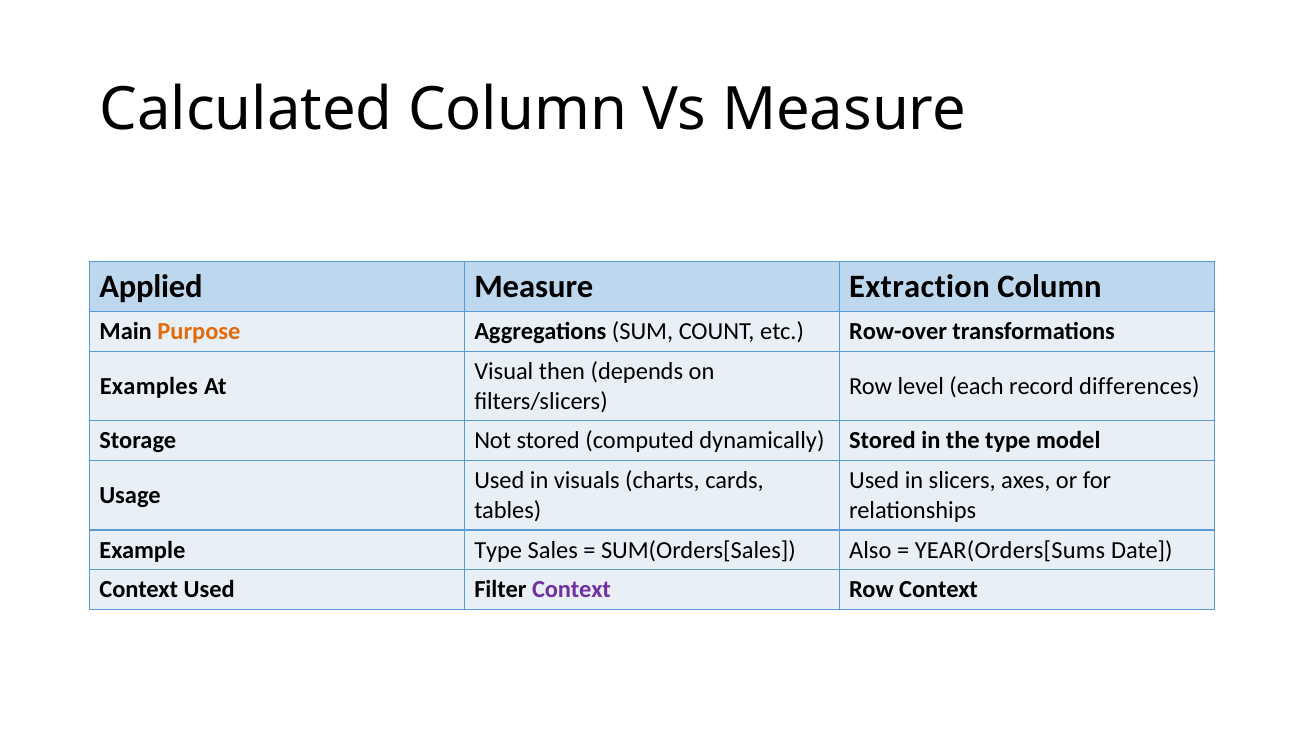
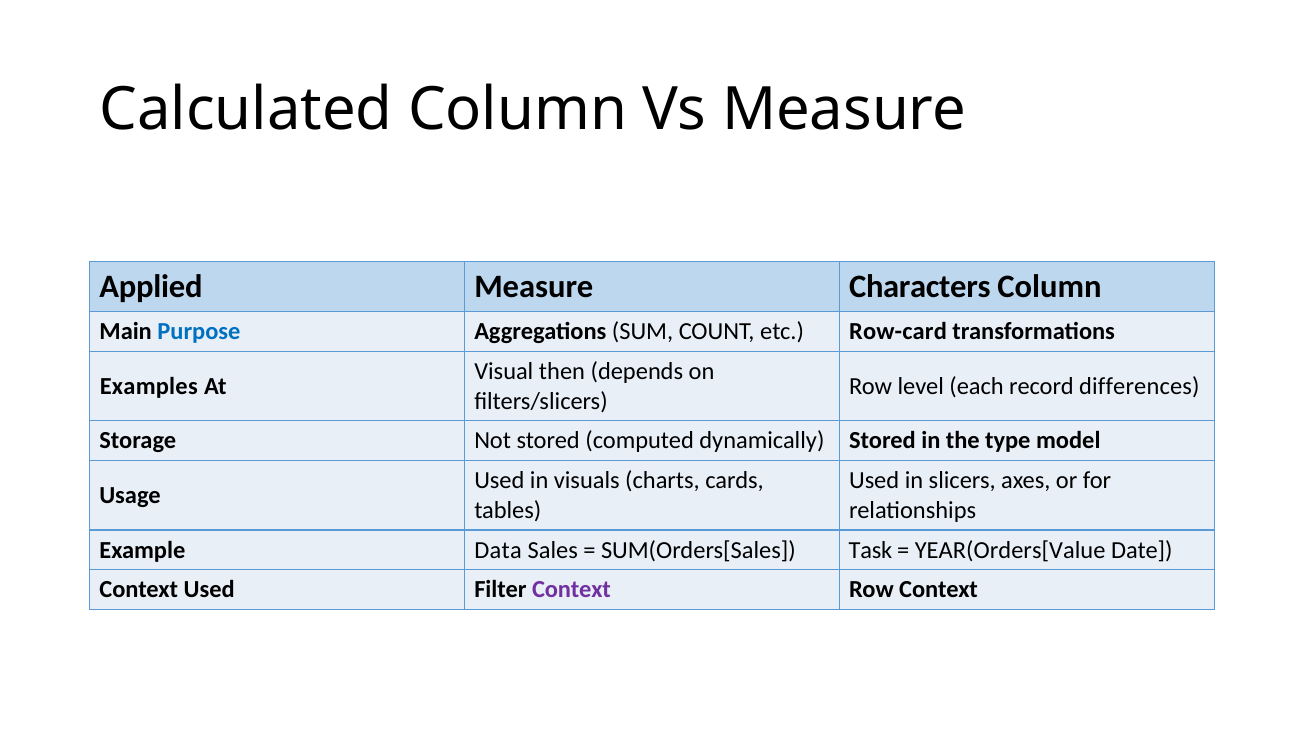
Extraction: Extraction -> Characters
Purpose colour: orange -> blue
Row-over: Row-over -> Row-card
Example Type: Type -> Data
Also: Also -> Task
YEAR(Orders[Sums: YEAR(Orders[Sums -> YEAR(Orders[Value
